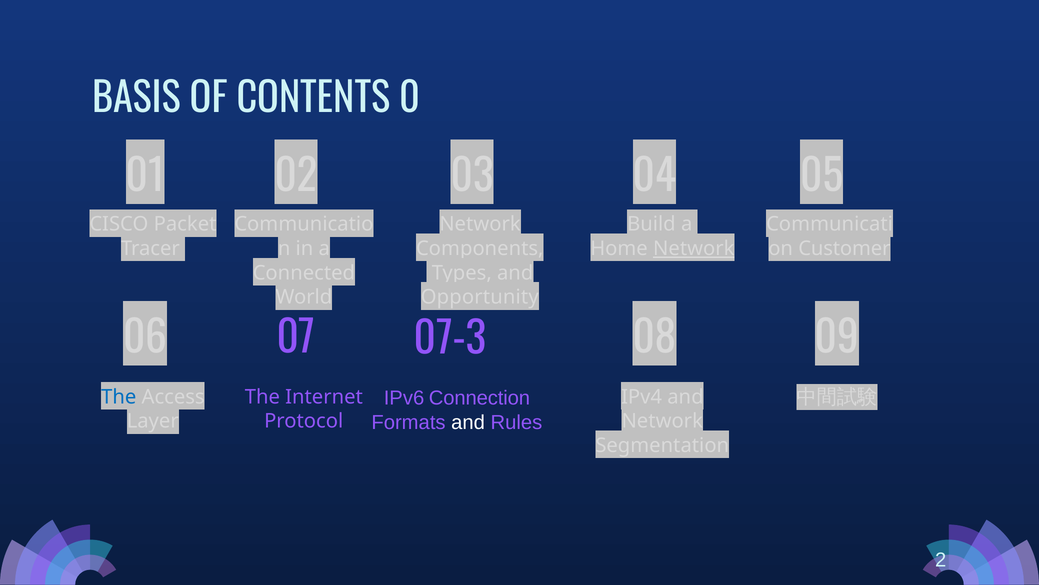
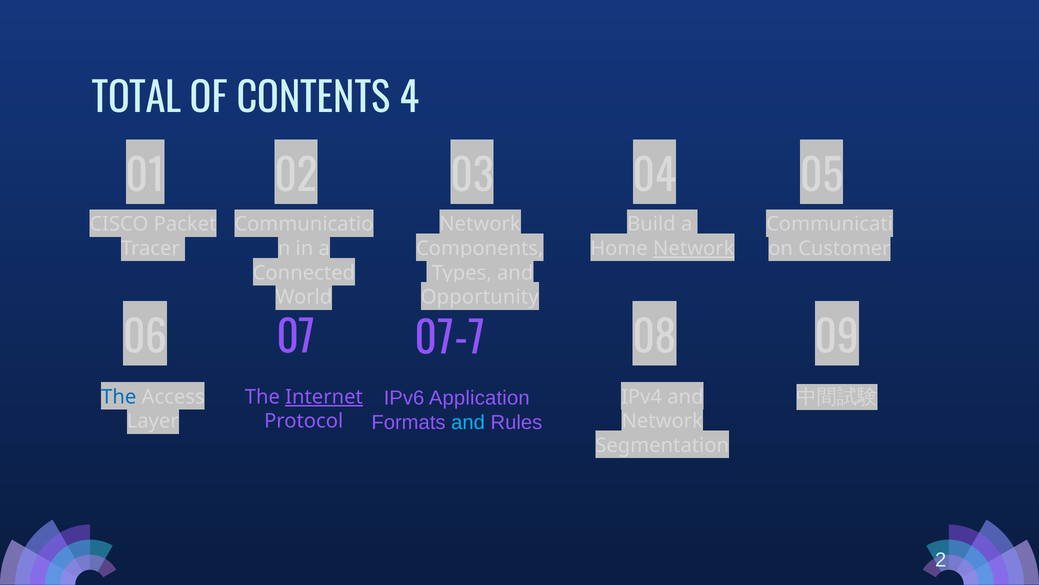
BASIS: BASIS -> TOTAL
0: 0 -> 4
07-3: 07-3 -> 07-7
Connection: Connection -> Application
Internet underline: none -> present
and at (468, 422) colour: white -> light blue
